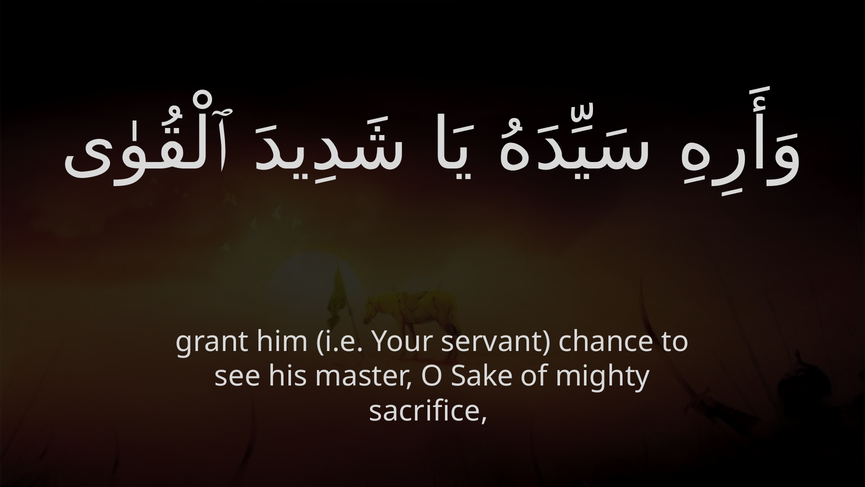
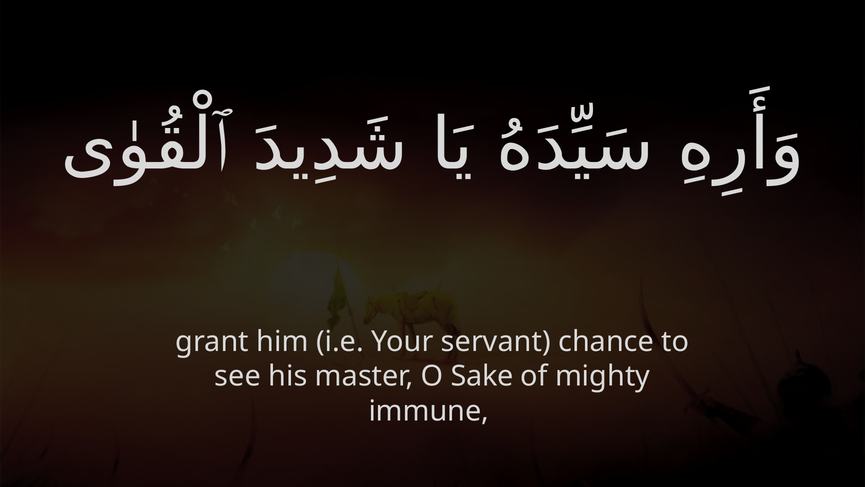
sacrifice: sacrifice -> immune
